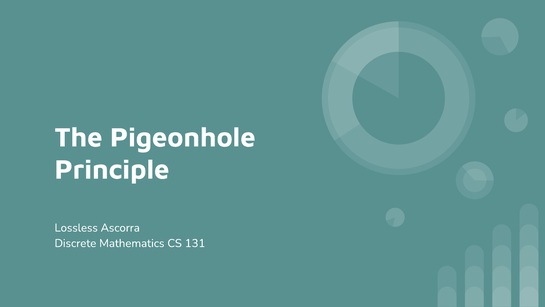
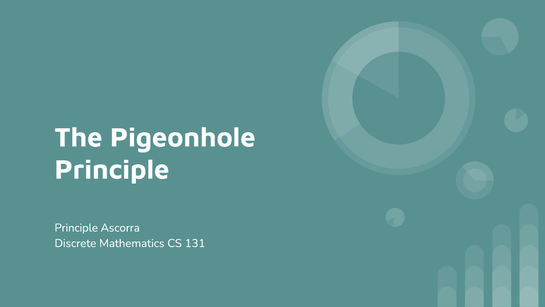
Lossless at (76, 227): Lossless -> Principle
